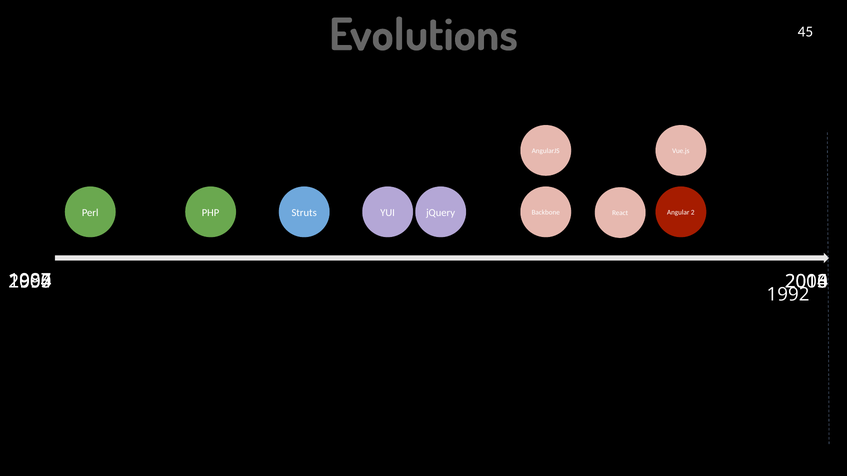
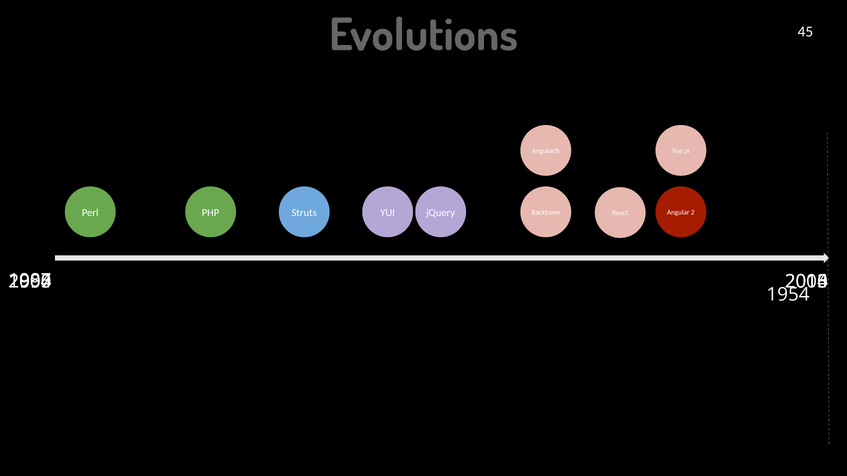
1992: 1992 -> 1954
